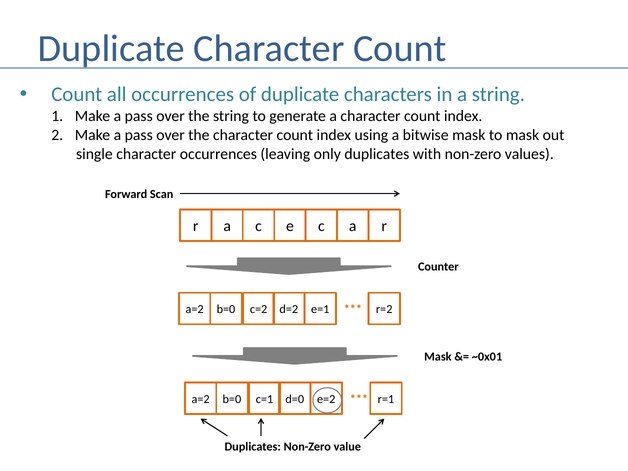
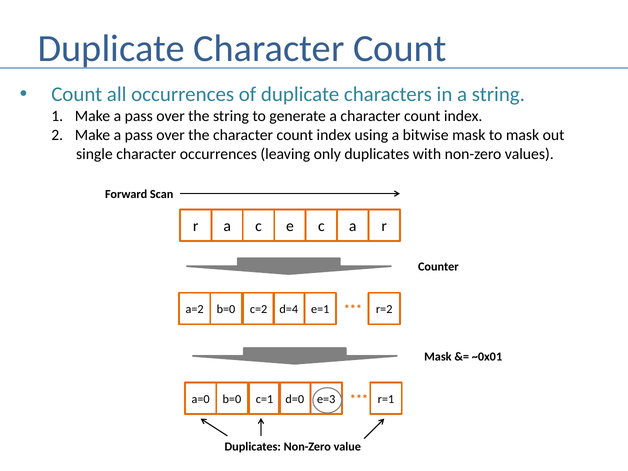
d=2: d=2 -> d=4
a=2 at (201, 399): a=2 -> a=0
e=2: e=2 -> e=3
